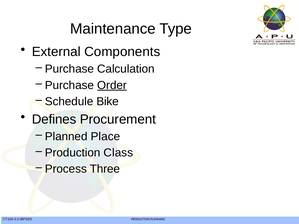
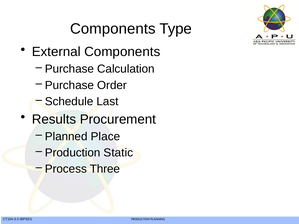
Maintenance at (113, 29): Maintenance -> Components
Order underline: present -> none
Bike: Bike -> Last
Defines: Defines -> Results
Class: Class -> Static
